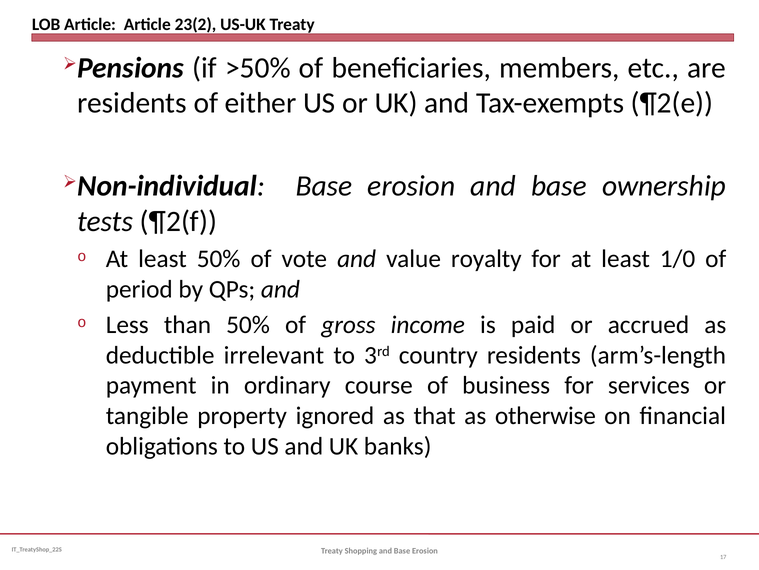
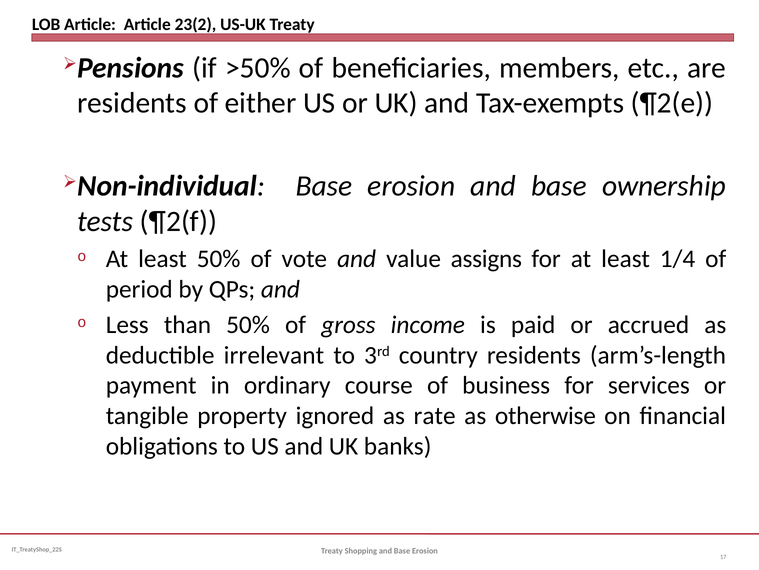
royalty: royalty -> assigns
1/0: 1/0 -> 1/4
that: that -> rate
